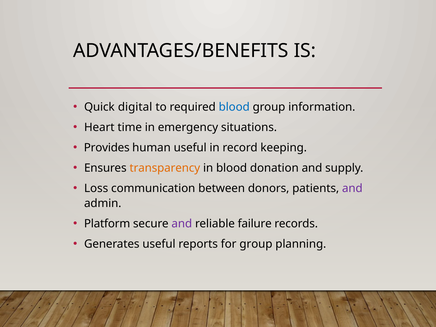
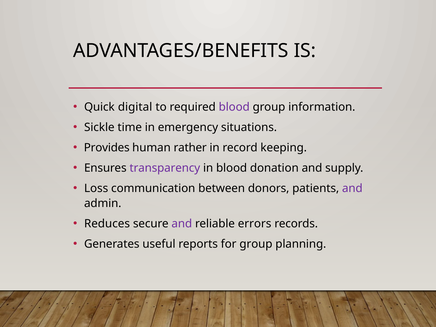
blood at (234, 107) colour: blue -> purple
Heart: Heart -> Sickle
human useful: useful -> rather
transparency colour: orange -> purple
Platform: Platform -> Reduces
failure: failure -> errors
